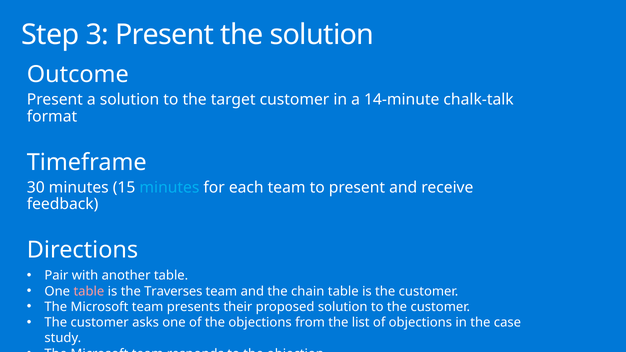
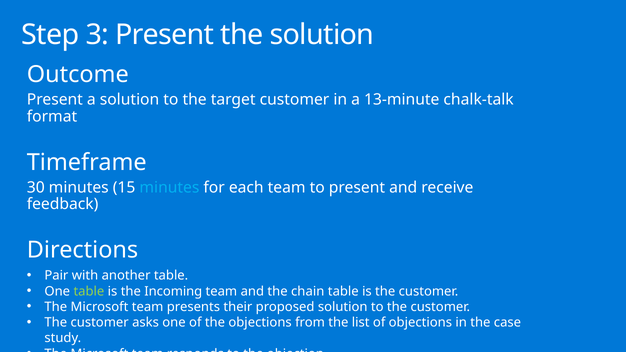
14-minute: 14-minute -> 13-minute
table at (89, 291) colour: pink -> light green
Traverses: Traverses -> Incoming
